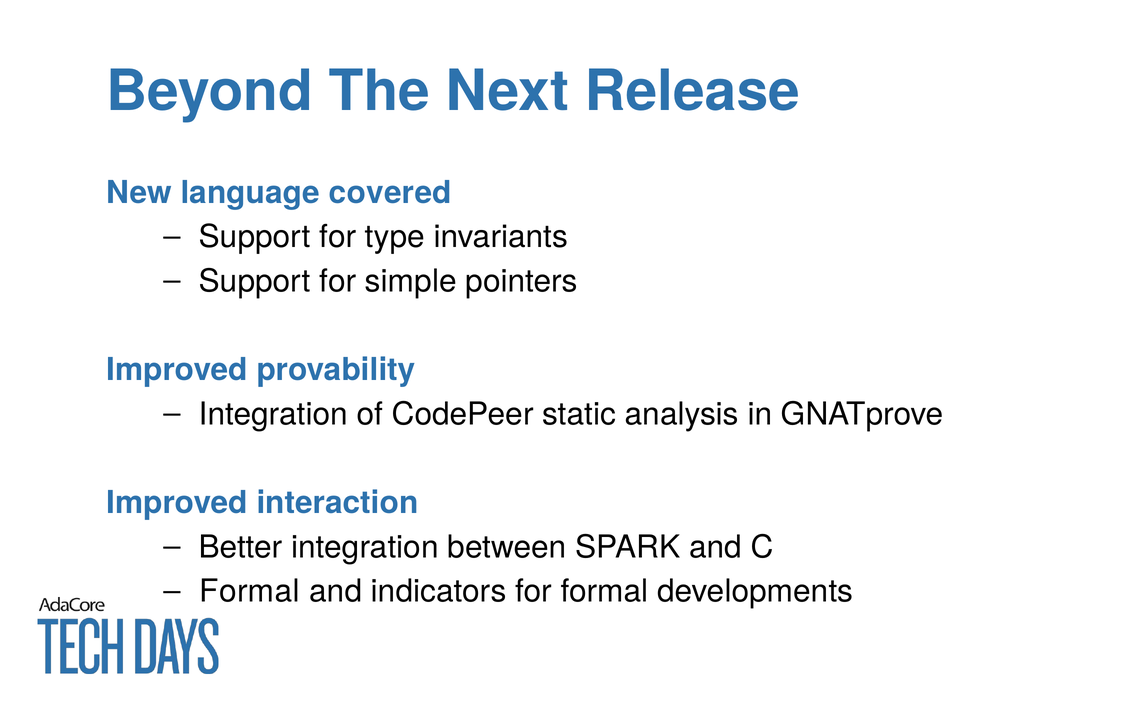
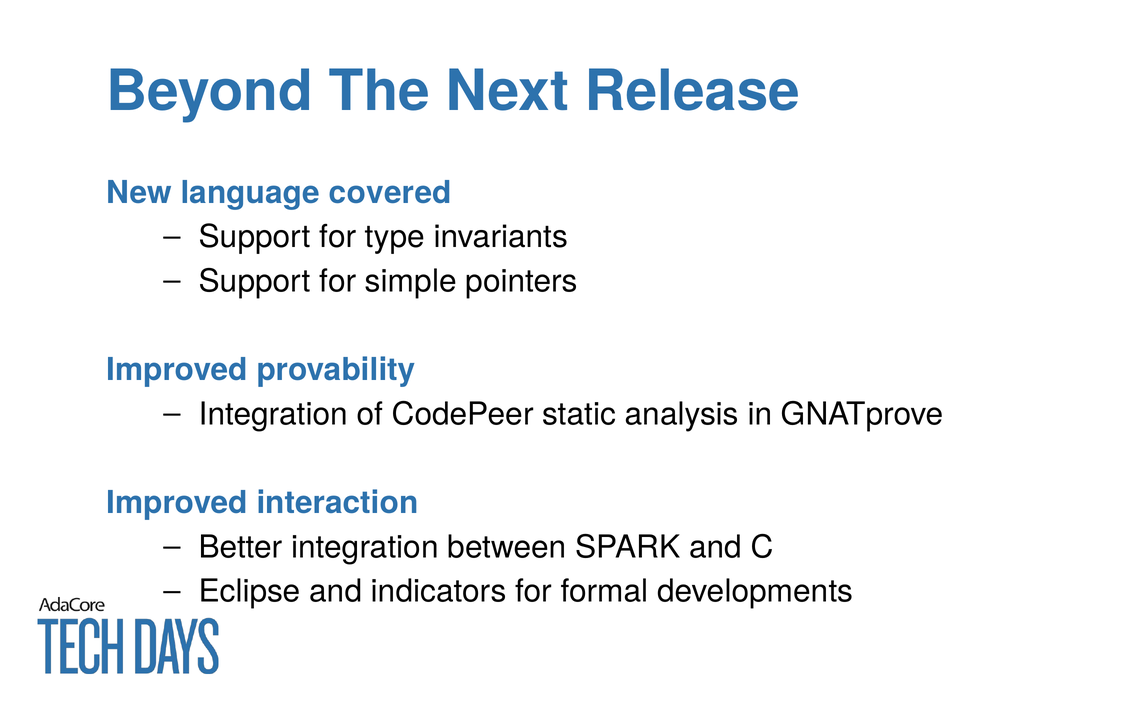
Formal at (250, 591): Formal -> Eclipse
